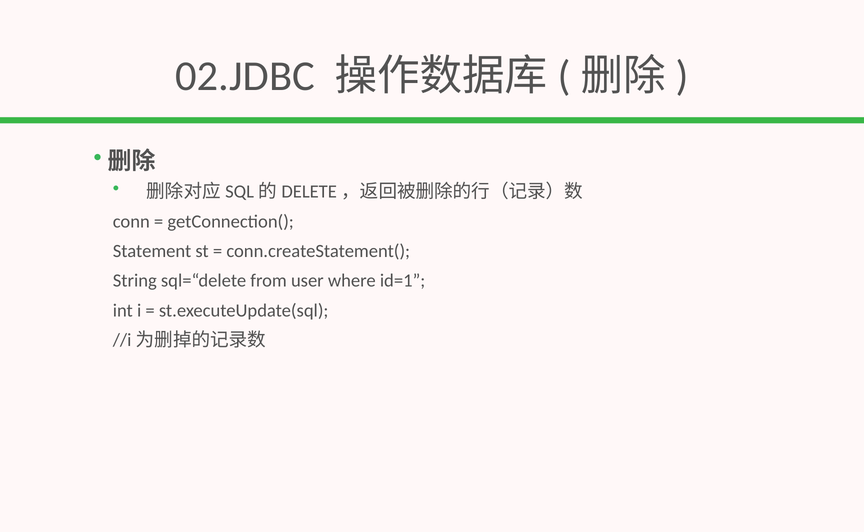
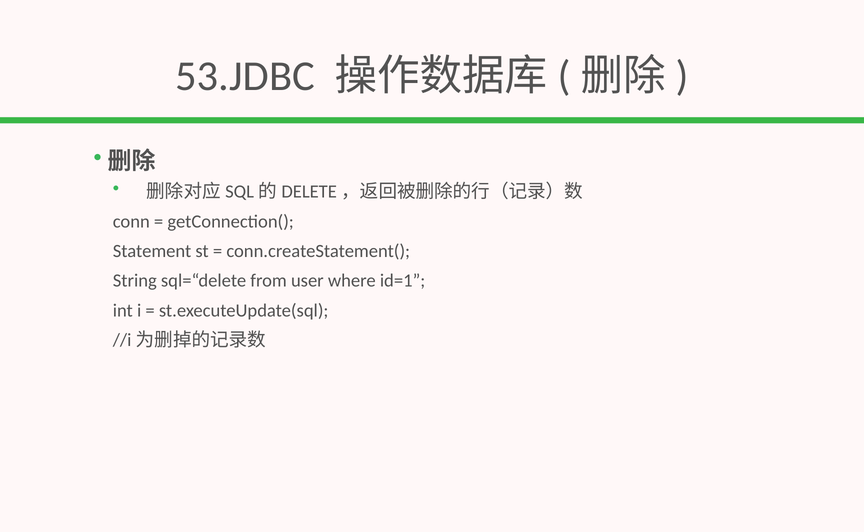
02.JDBC: 02.JDBC -> 53.JDBC
